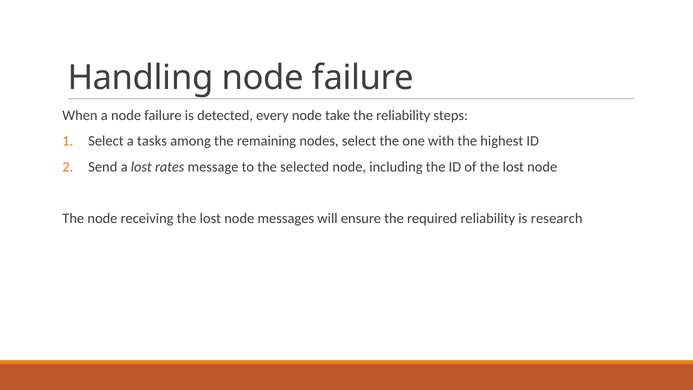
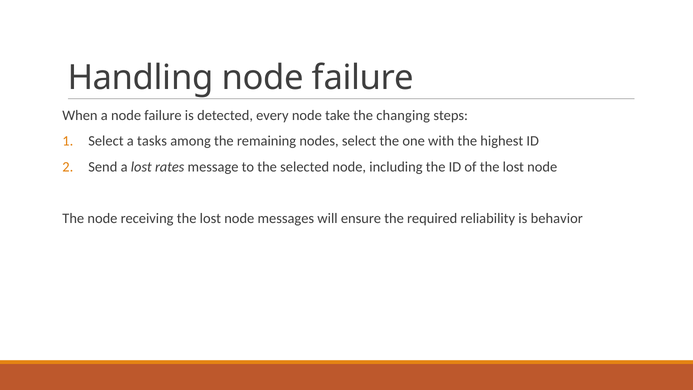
the reliability: reliability -> changing
research: research -> behavior
